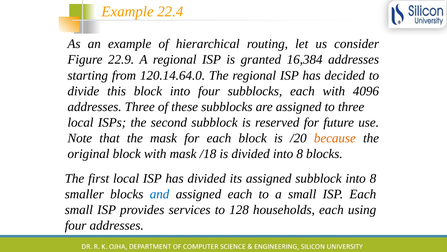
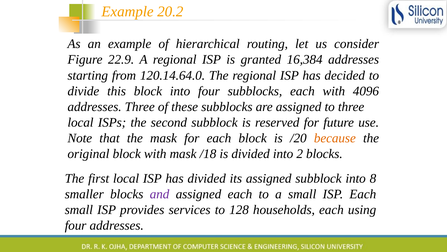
22.4: 22.4 -> 20.2
divided into 8: 8 -> 2
and colour: blue -> purple
